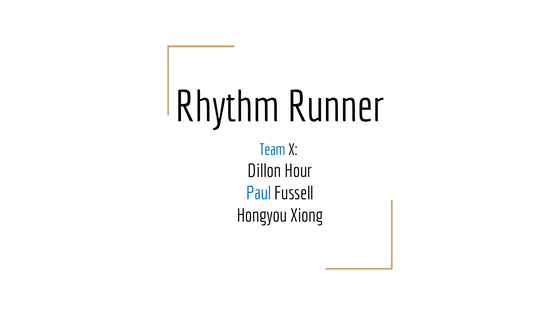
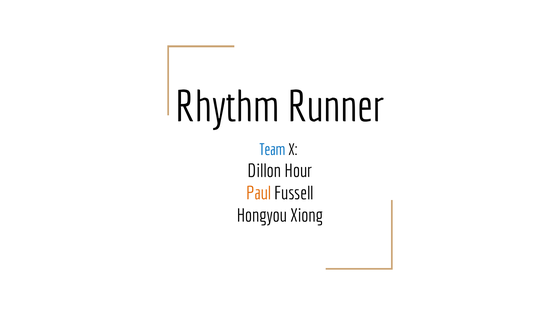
Paul colour: blue -> orange
